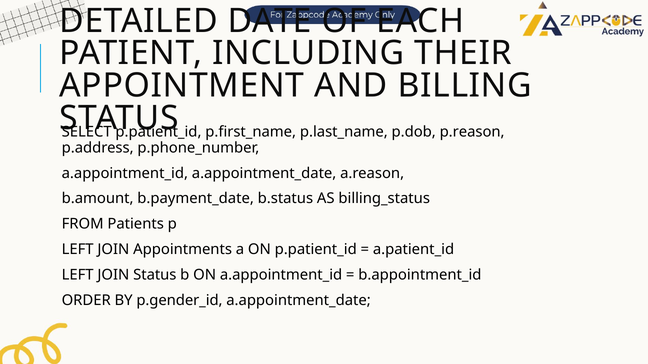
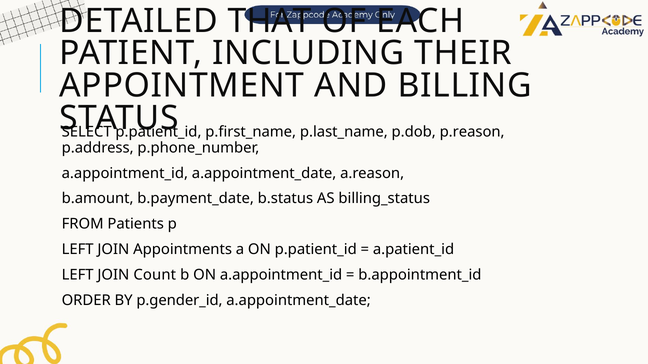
DATE: DATE -> THAT
JOIN Status: Status -> Count
